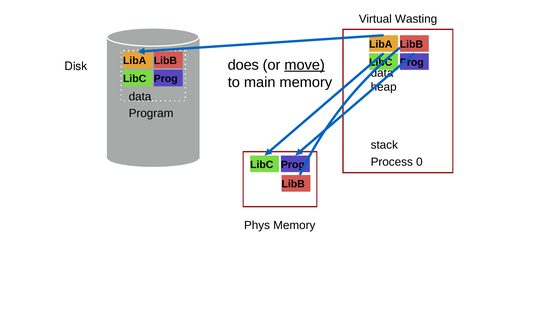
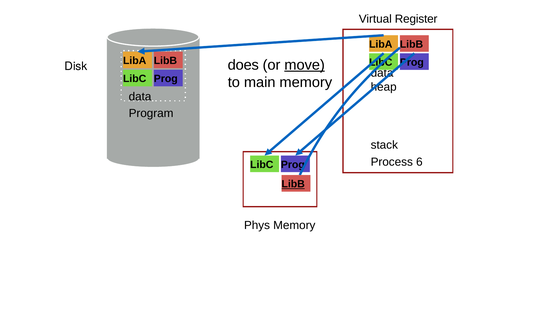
Wasting: Wasting -> Register
0: 0 -> 6
LibB at (293, 184) underline: none -> present
